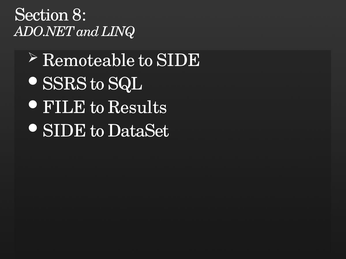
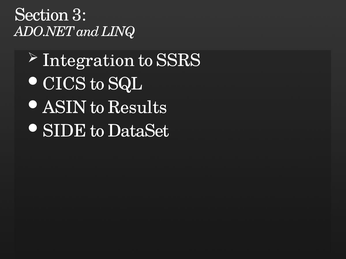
8: 8 -> 3
Remoteable: Remoteable -> Integration
to SIDE: SIDE -> SSRS
SSRS: SSRS -> CICS
FILE: FILE -> ASIN
